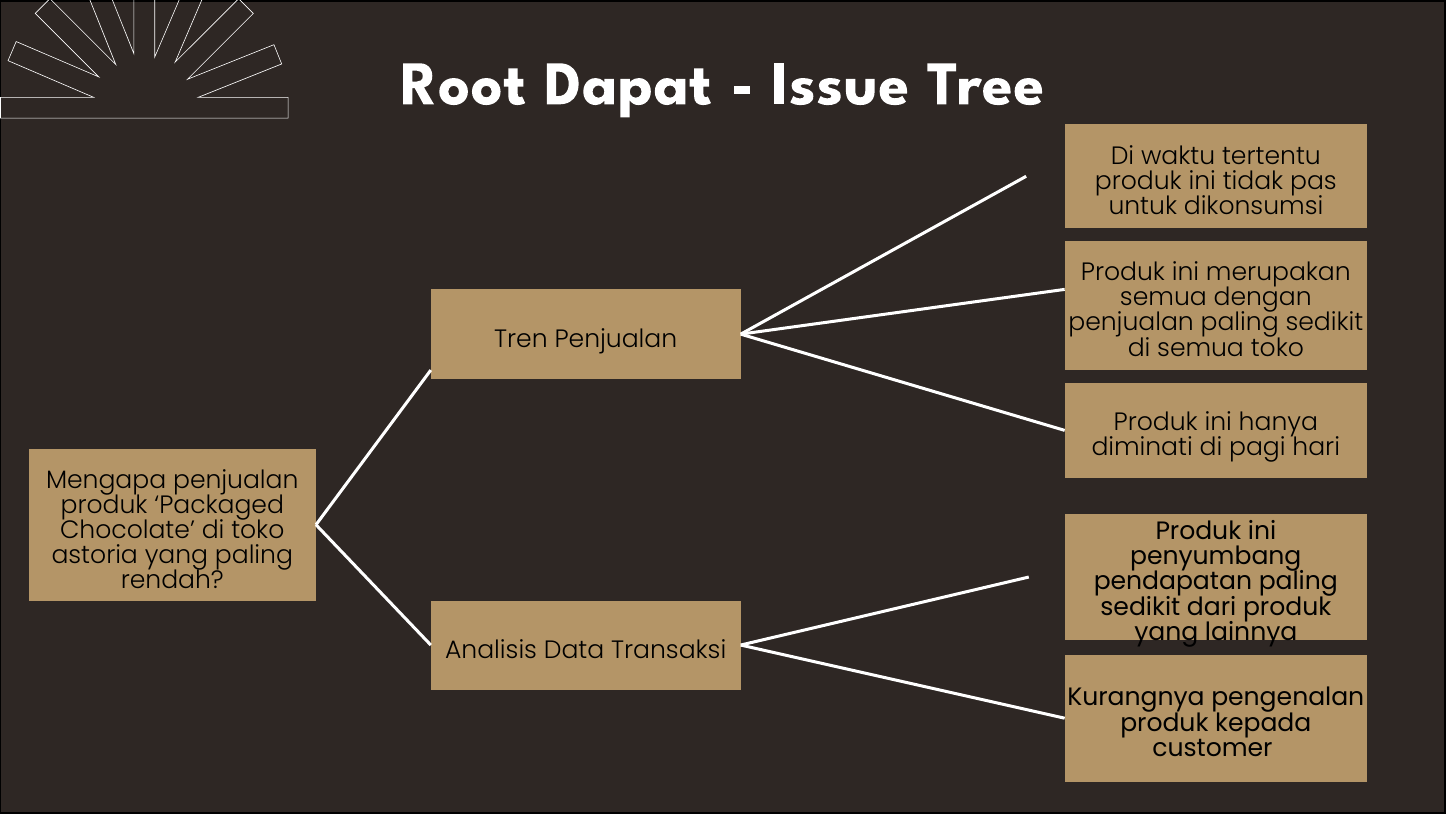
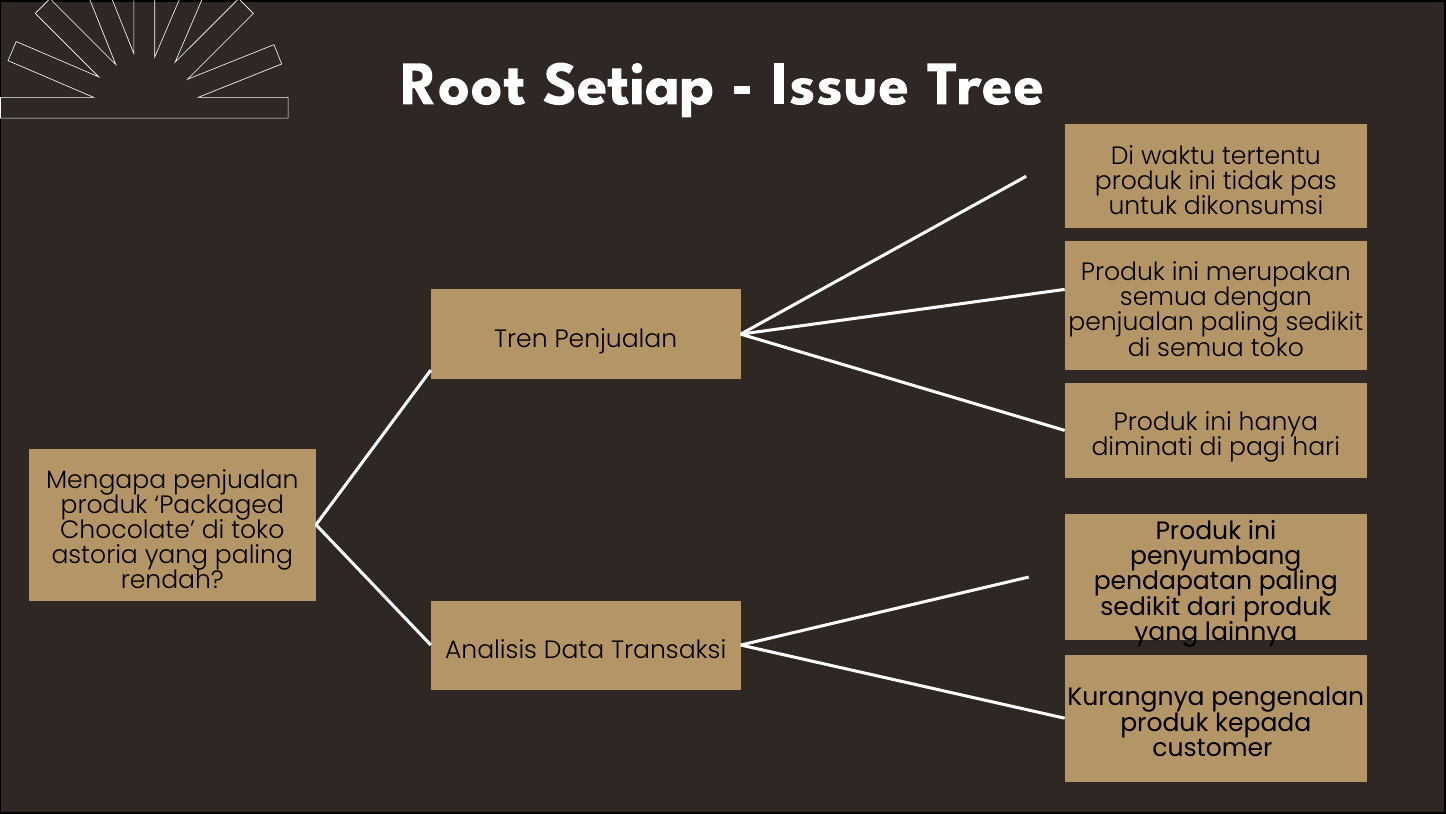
Dapat: Dapat -> Setiap
